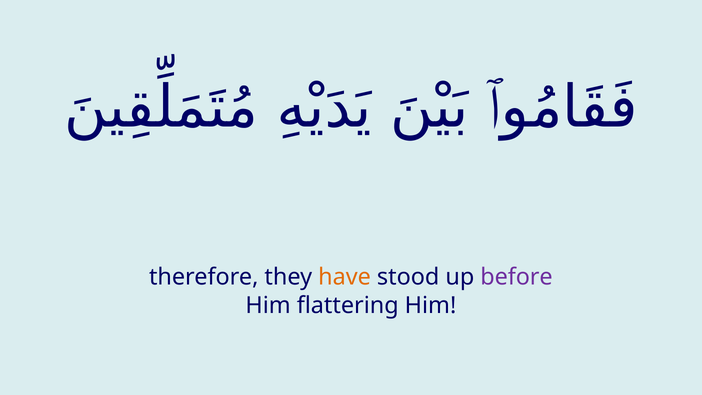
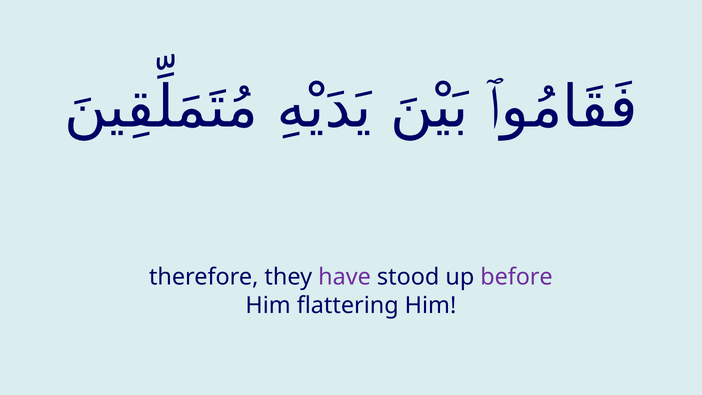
have colour: orange -> purple
